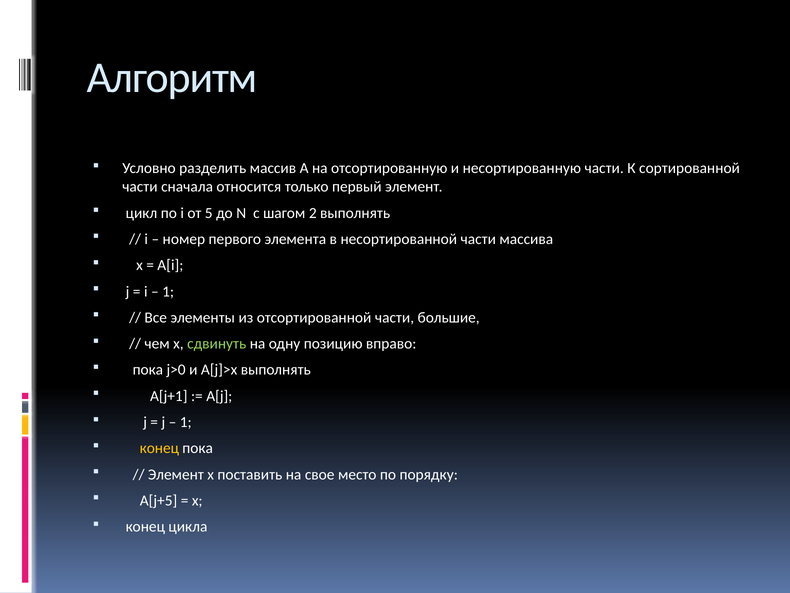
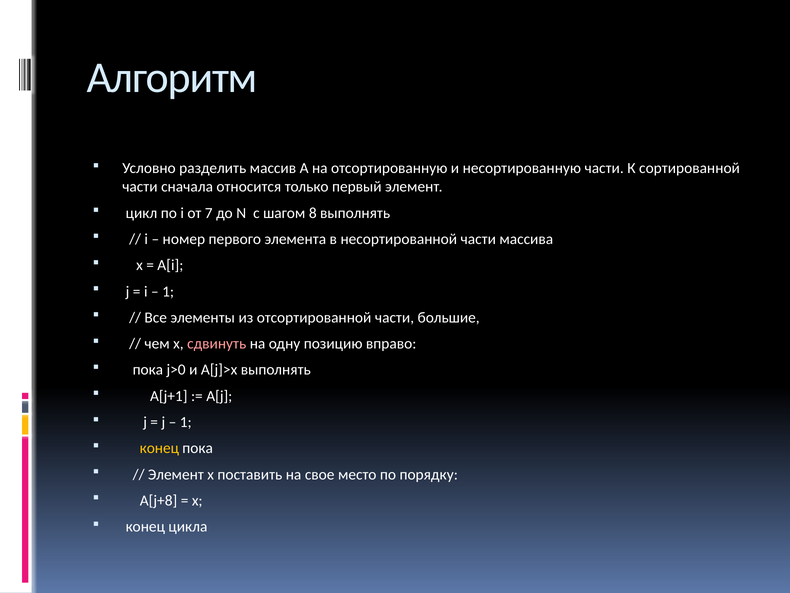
5: 5 -> 7
2: 2 -> 8
сдвинуть colour: light green -> pink
A[j+5: A[j+5 -> A[j+8
